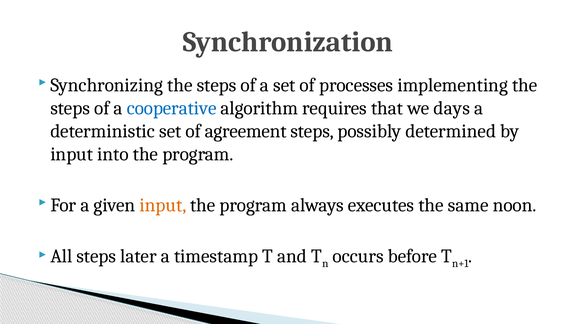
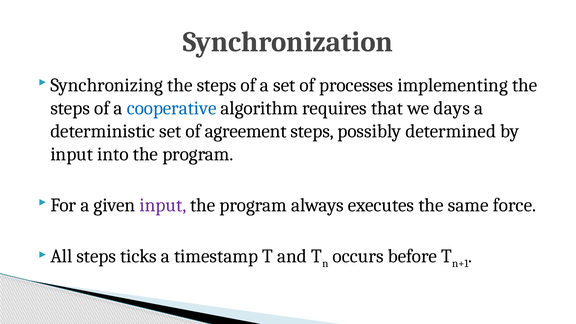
input at (163, 205) colour: orange -> purple
noon: noon -> force
later: later -> ticks
